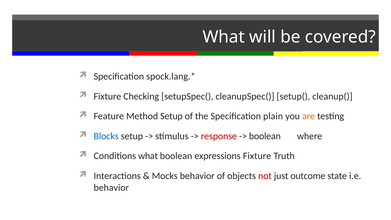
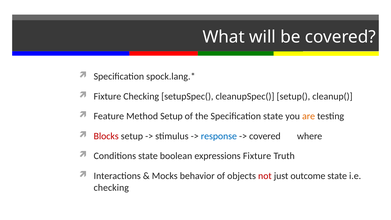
Specification plain: plain -> state
Blocks colour: blue -> red
response colour: red -> blue
boolean at (265, 136): boolean -> covered
Conditions what: what -> state
behavior at (111, 188): behavior -> checking
